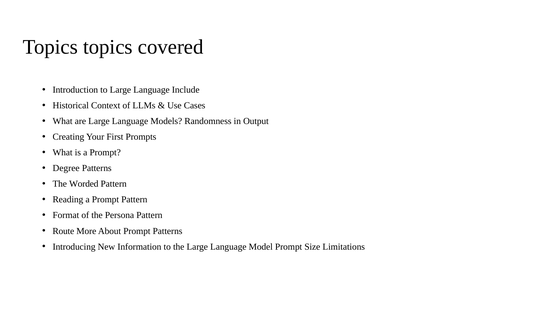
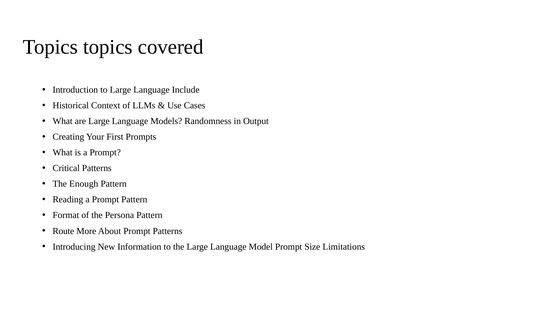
Degree: Degree -> Critical
Worded: Worded -> Enough
